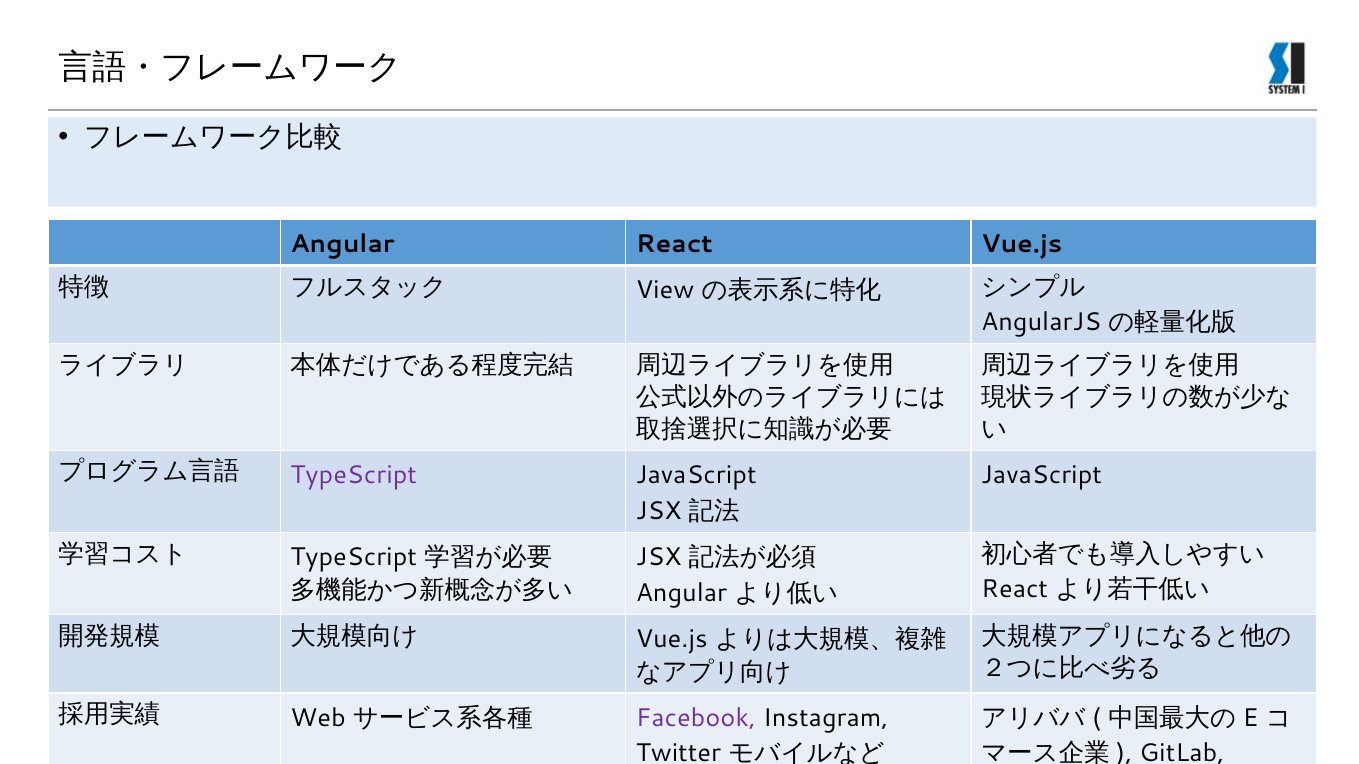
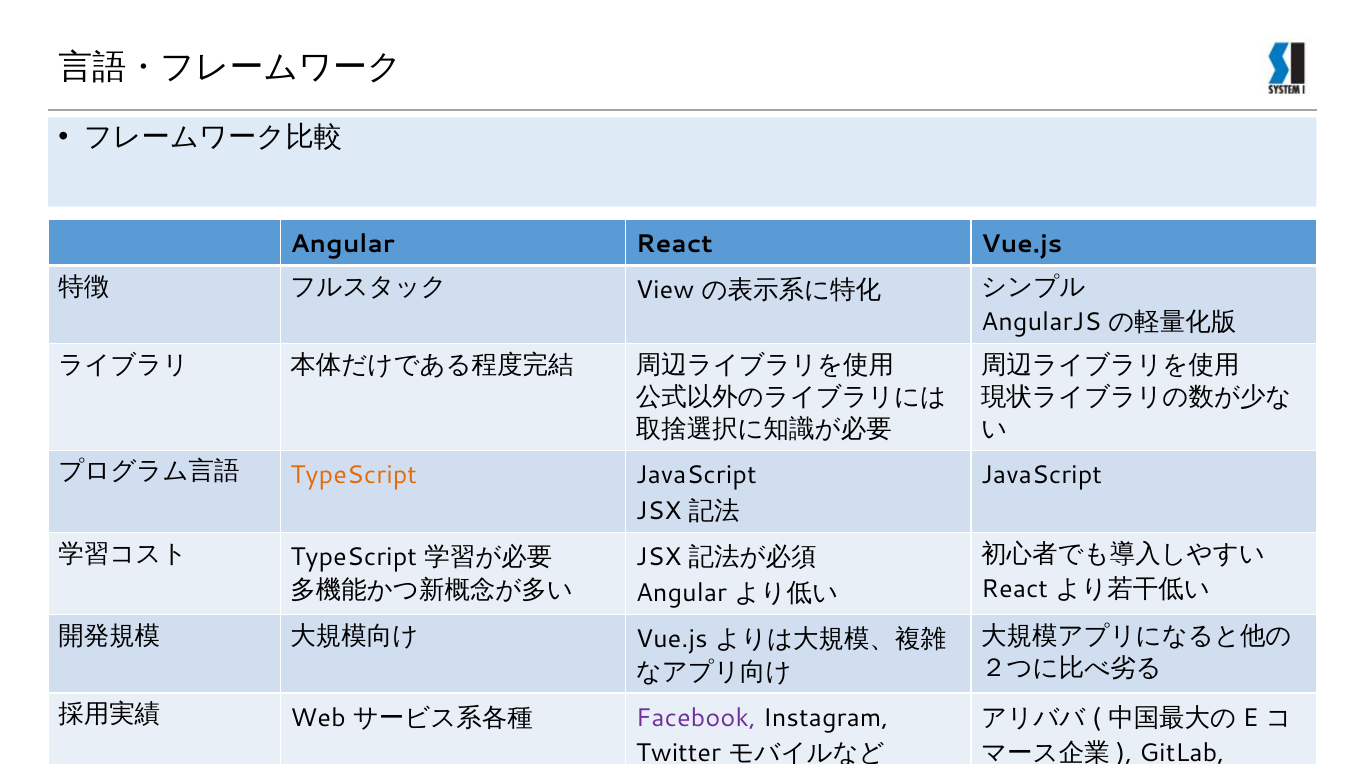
TypeScript at (354, 475) colour: purple -> orange
